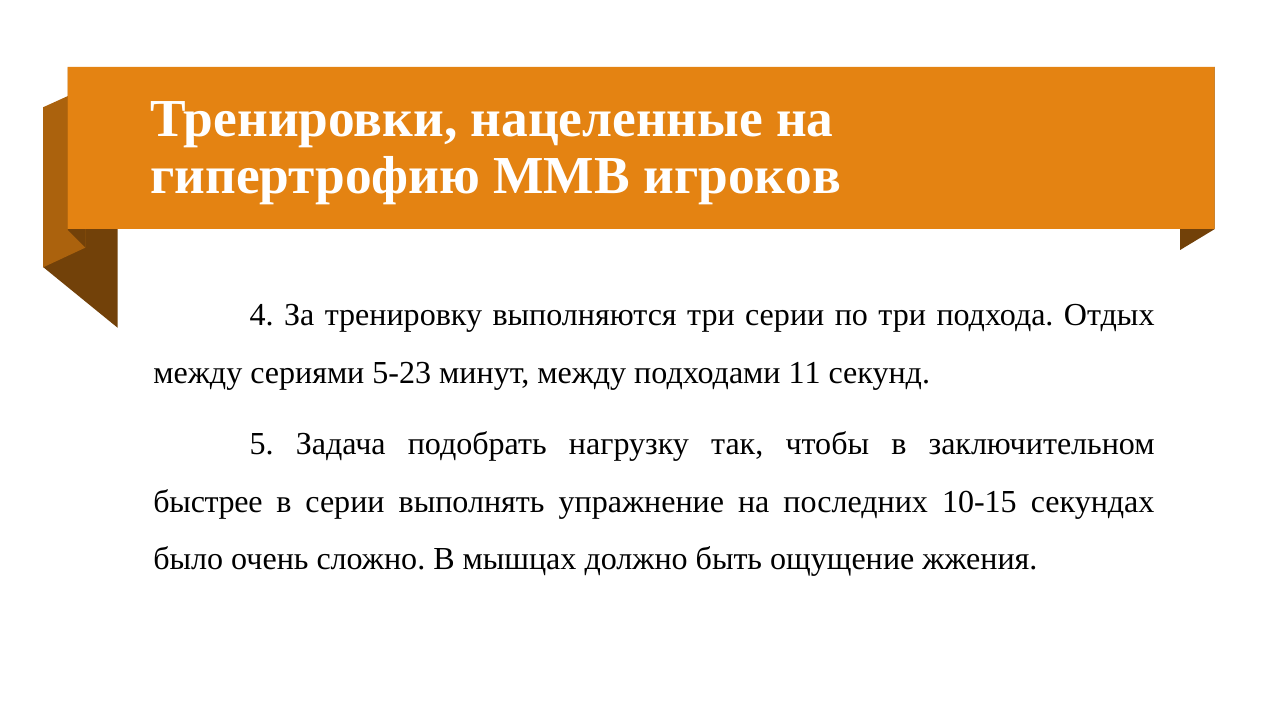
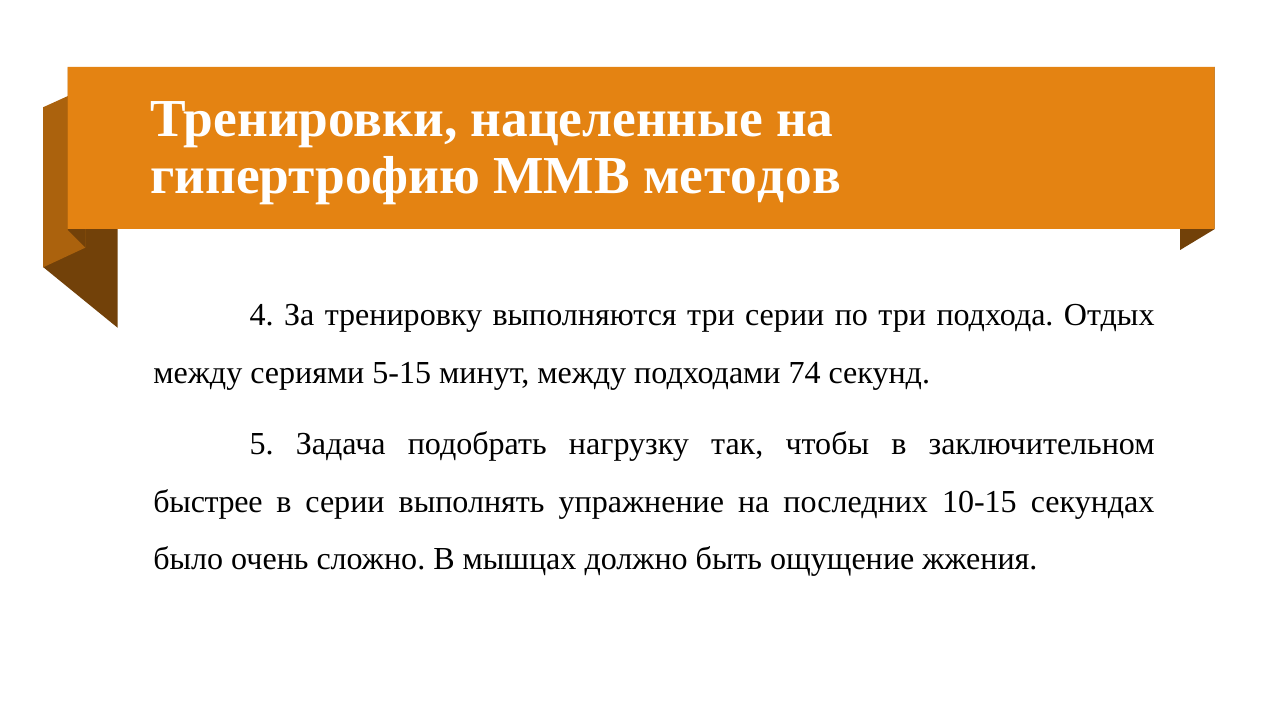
игроков: игроков -> методов
5-23: 5-23 -> 5-15
11: 11 -> 74
